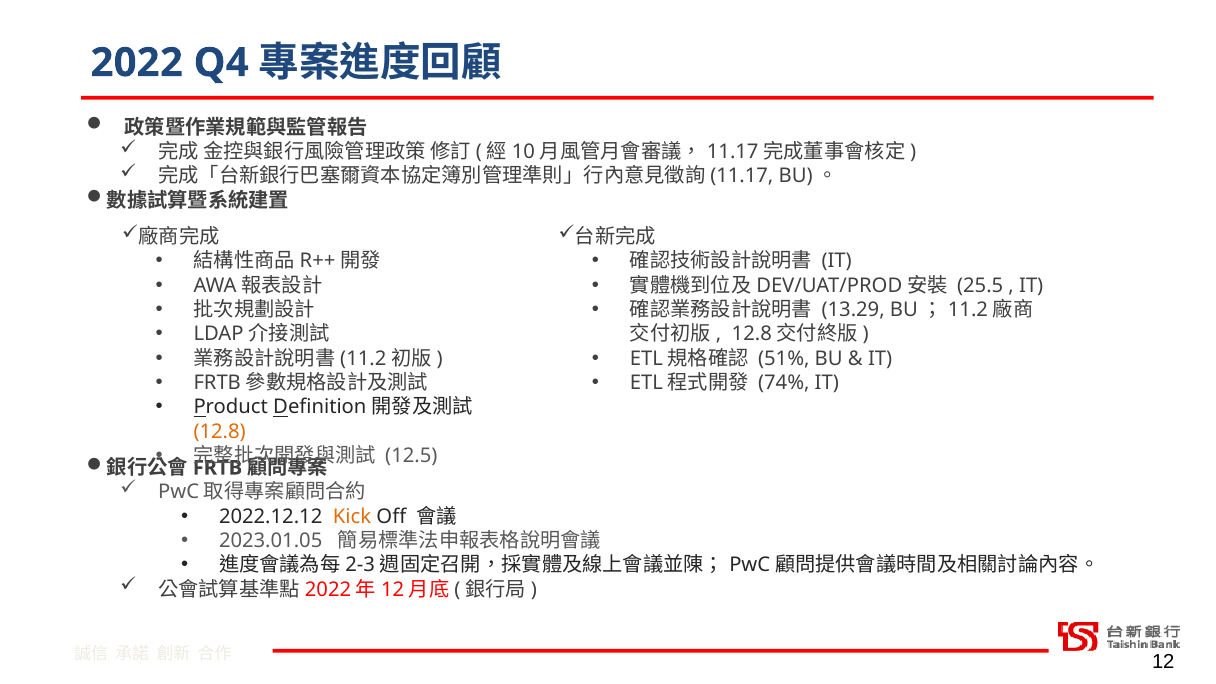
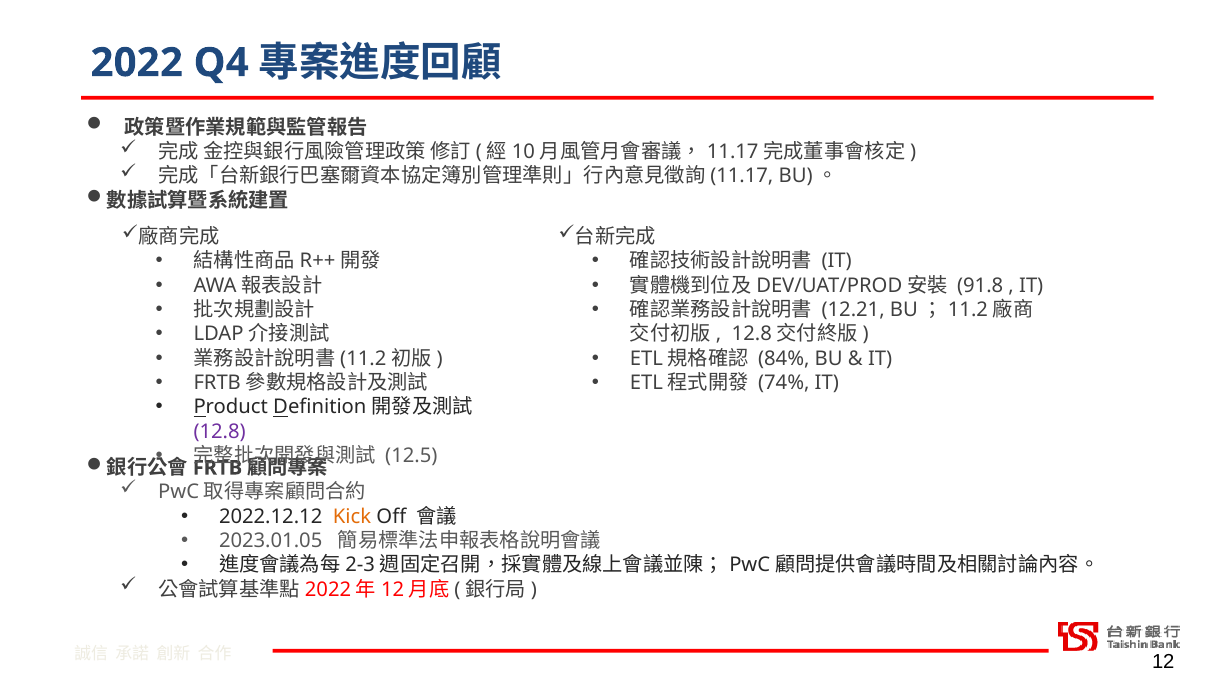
25.5: 25.5 -> 91.8
13.29: 13.29 -> 12.21
51%: 51% -> 84%
12.8 colour: orange -> purple
